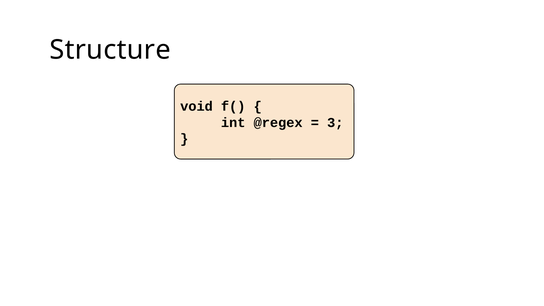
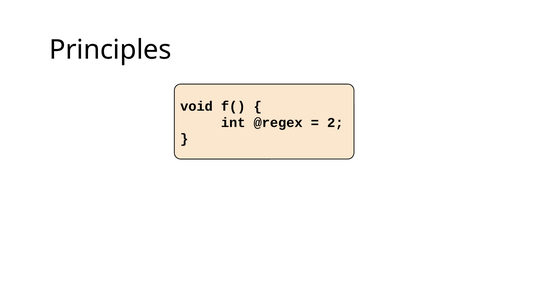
Structure: Structure -> Principles
3: 3 -> 2
